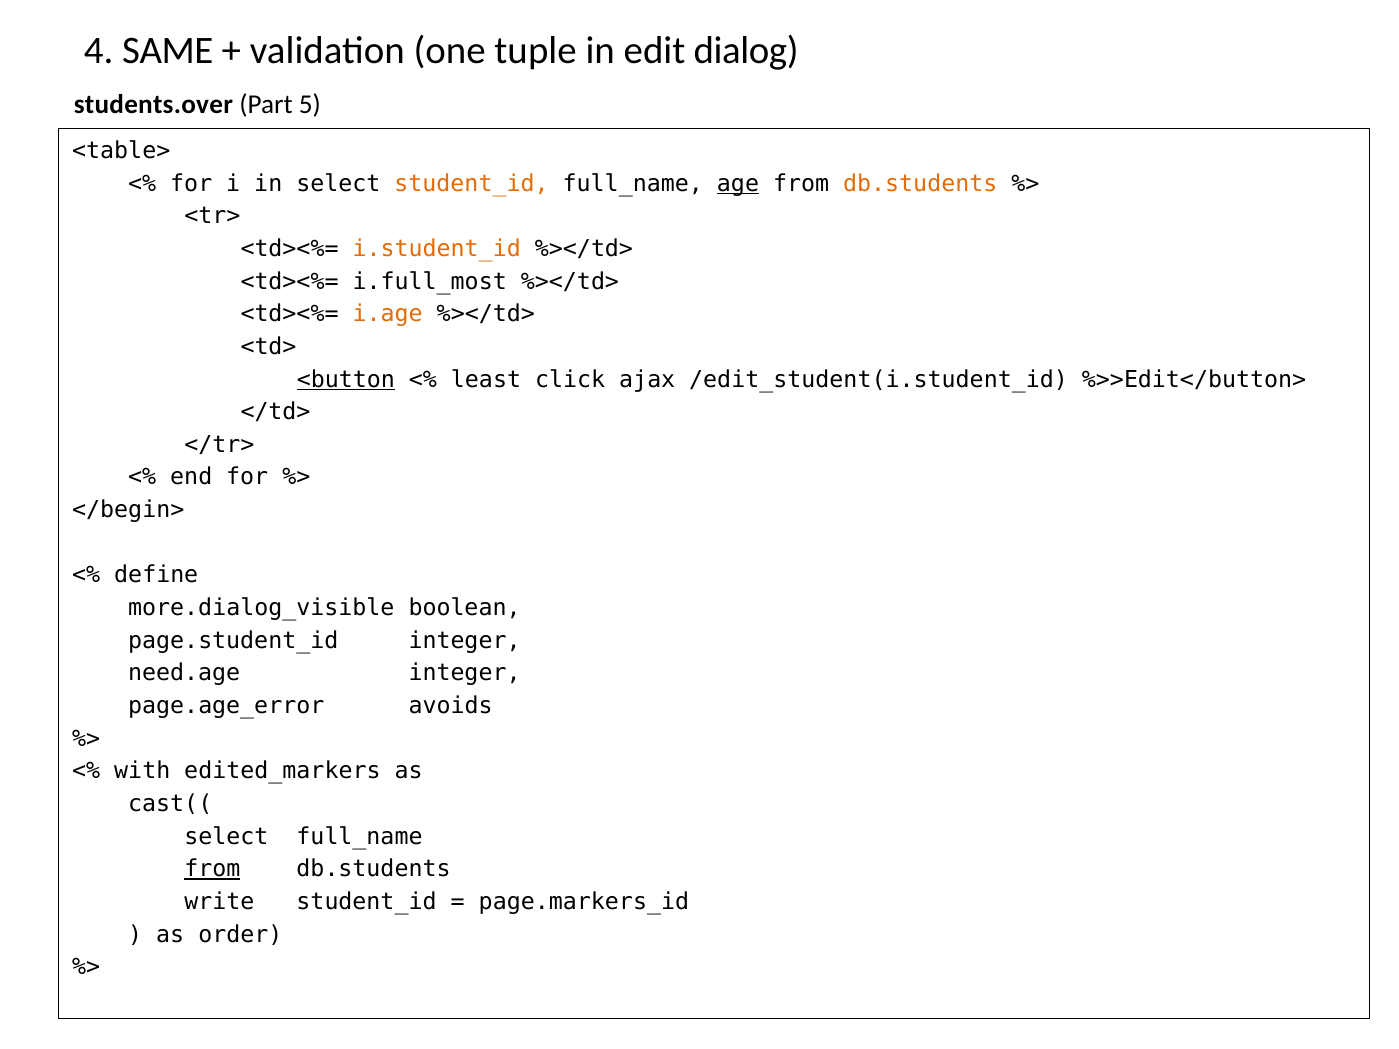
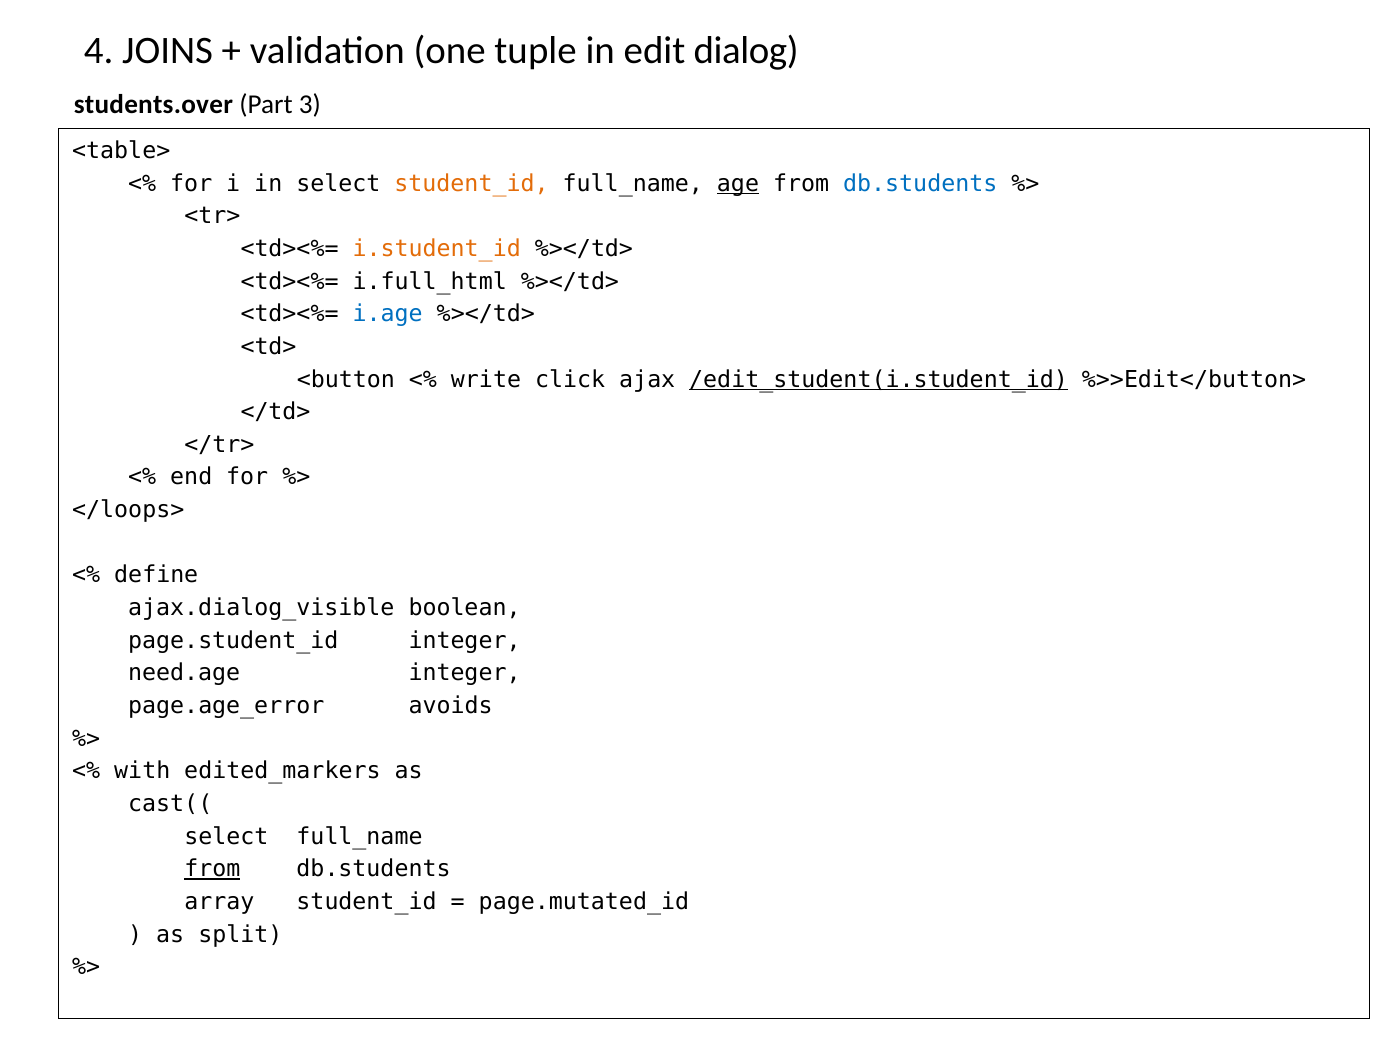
SAME: SAME -> JOINS
5: 5 -> 3
db.students at (920, 183) colour: orange -> blue
i.full_most: i.full_most -> i.full_html
i.age colour: orange -> blue
<button underline: present -> none
least: least -> write
/edit_student(i.student_id underline: none -> present
</begin>: </begin> -> </loops>
more.dialog_visible: more.dialog_visible -> ajax.dialog_visible
write: write -> array
page.markers_id: page.markers_id -> page.mutated_id
order: order -> split
